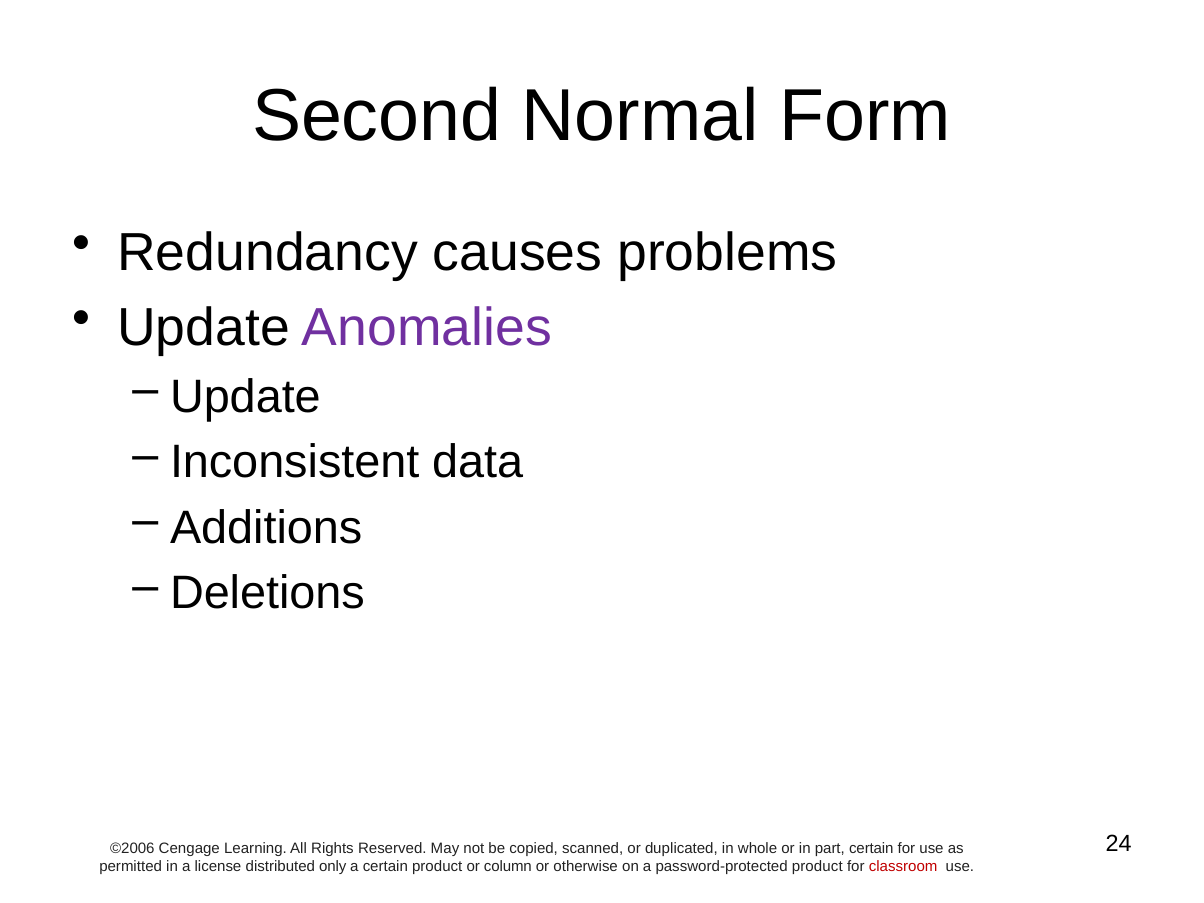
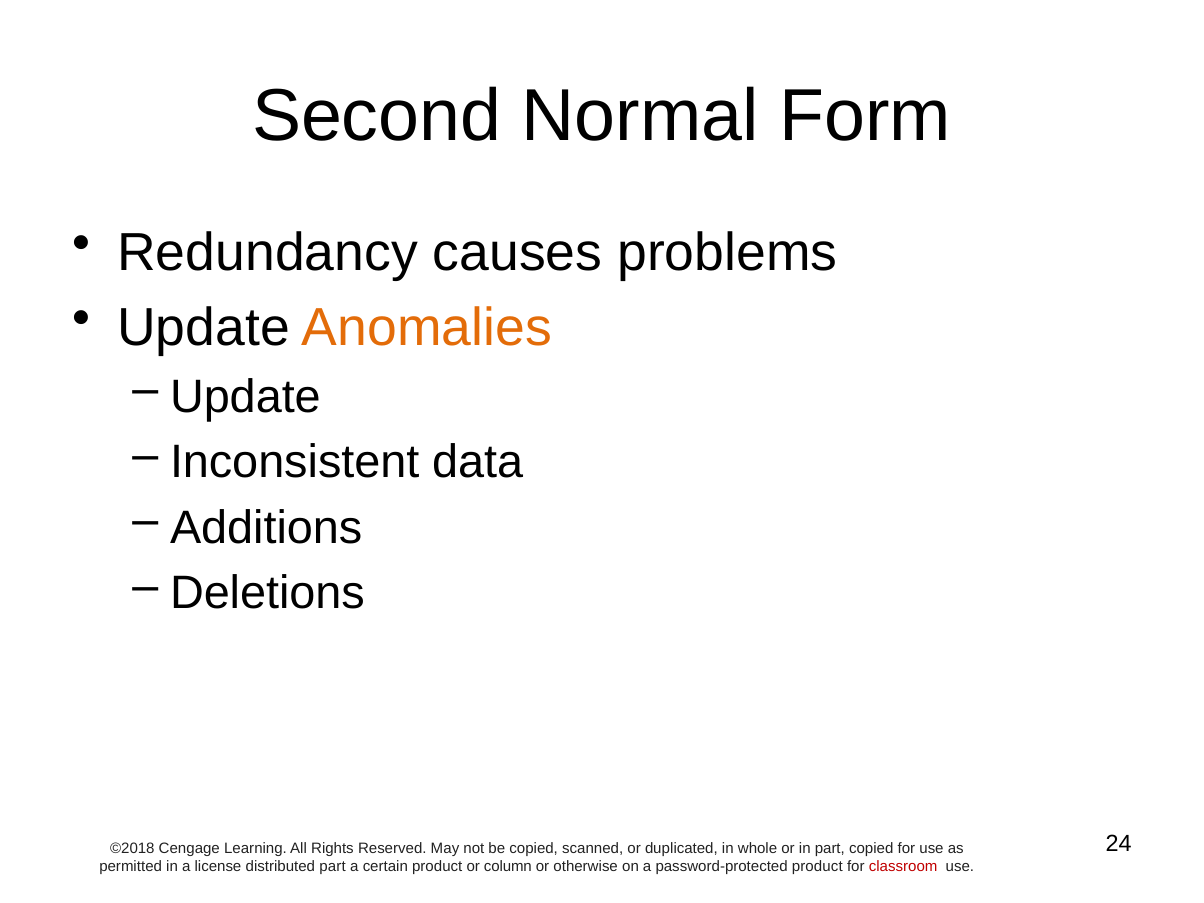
Anomalies colour: purple -> orange
©2006: ©2006 -> ©2018
part certain: certain -> copied
distributed only: only -> part
